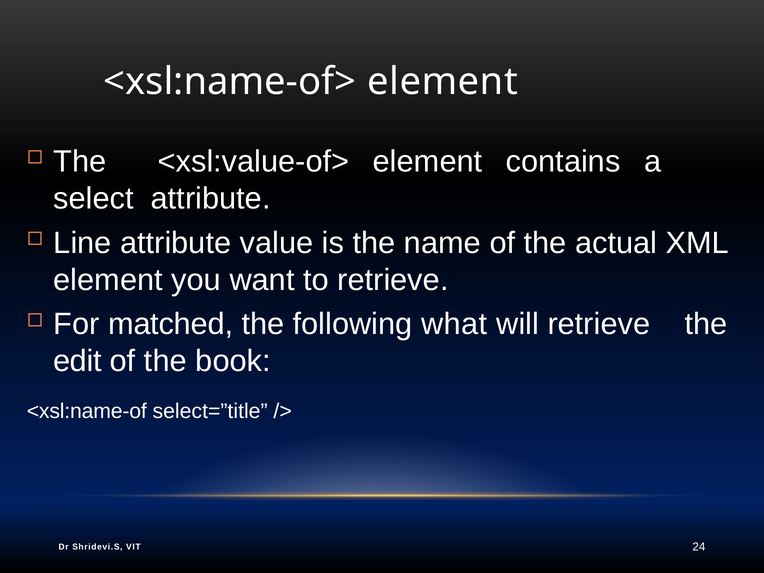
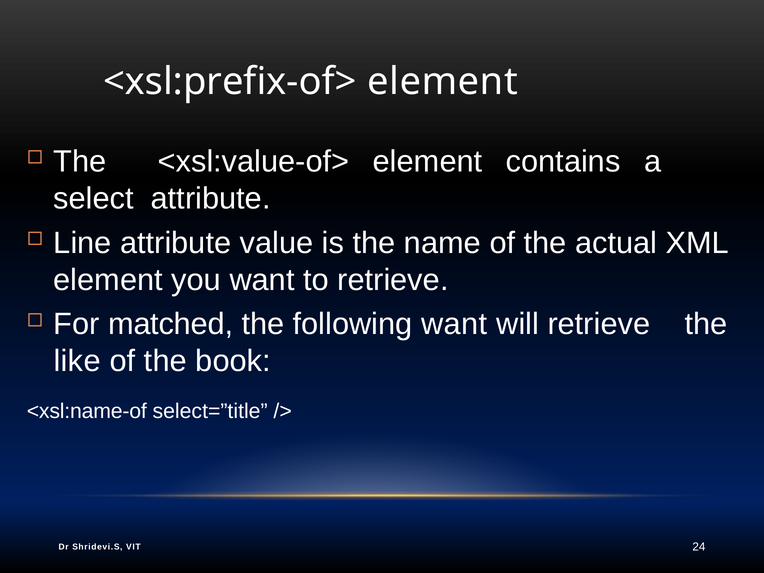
<xsl:name-of>: <xsl:name-of> -> <xsl:prefix-of>
following what: what -> want
edit: edit -> like
